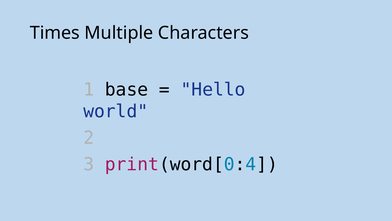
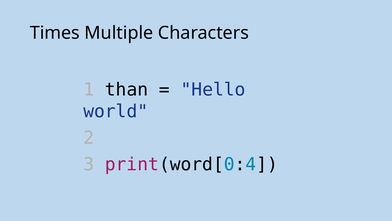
base: base -> than
